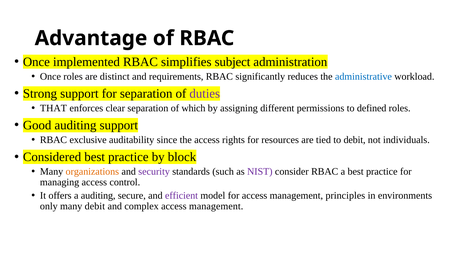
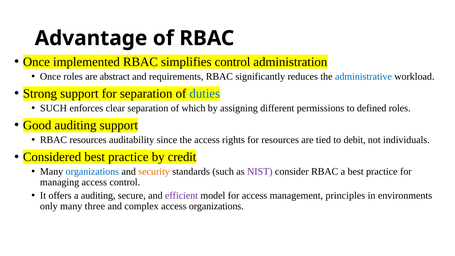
simplifies subject: subject -> control
distinct: distinct -> abstract
duties colour: purple -> blue
THAT at (53, 108): THAT -> SUCH
RBAC exclusive: exclusive -> resources
block: block -> credit
organizations at (92, 172) colour: orange -> blue
security colour: purple -> orange
many debit: debit -> three
complex access management: management -> organizations
